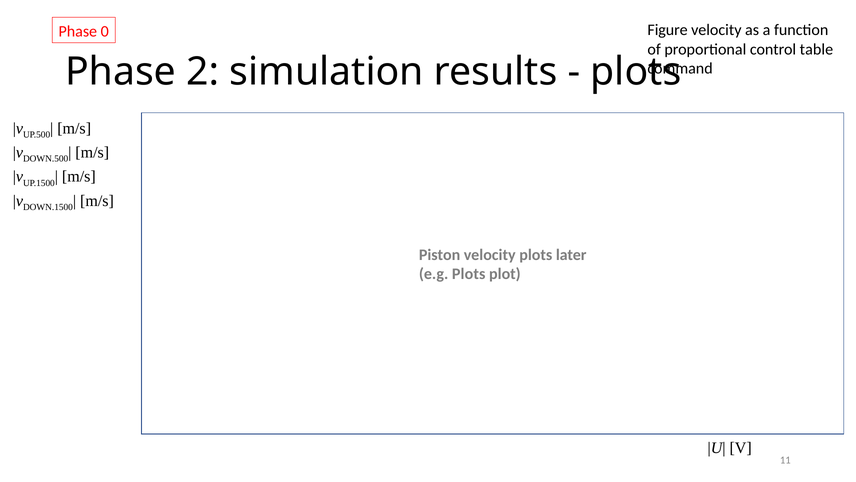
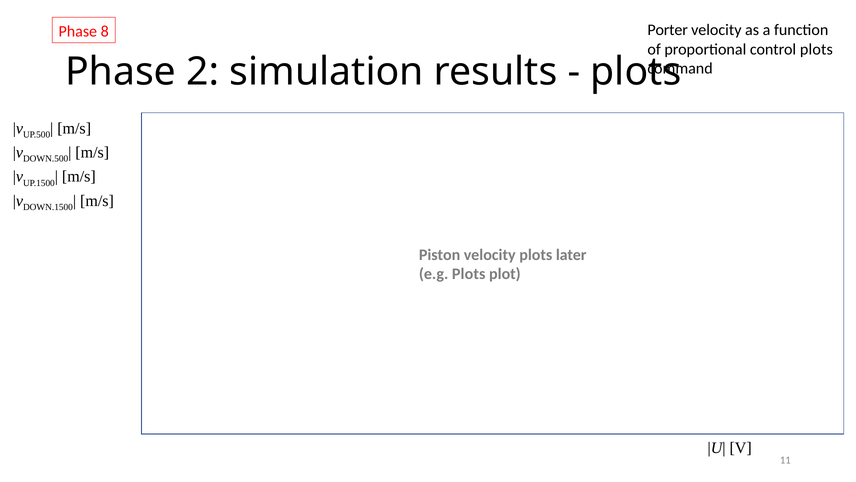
Figure: Figure -> Porter
0: 0 -> 8
control table: table -> plots
